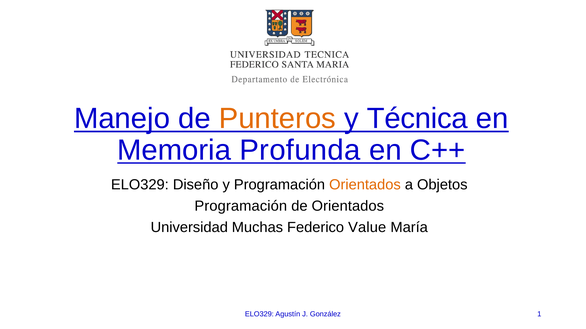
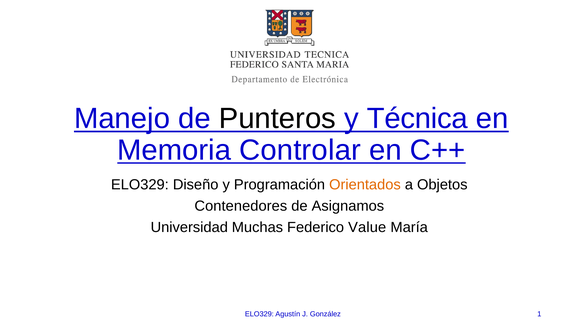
Punteros colour: orange -> black
Profunda: Profunda -> Controlar
Programación at (241, 206): Programación -> Contenedores
de Orientados: Orientados -> Asignamos
